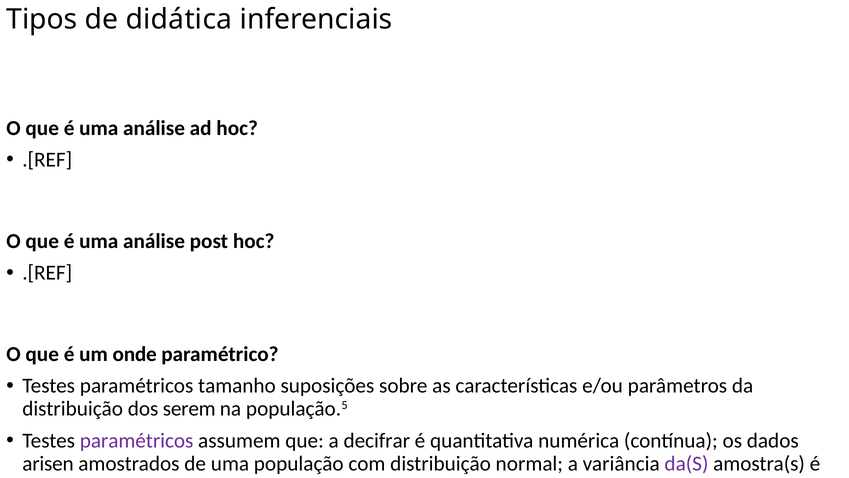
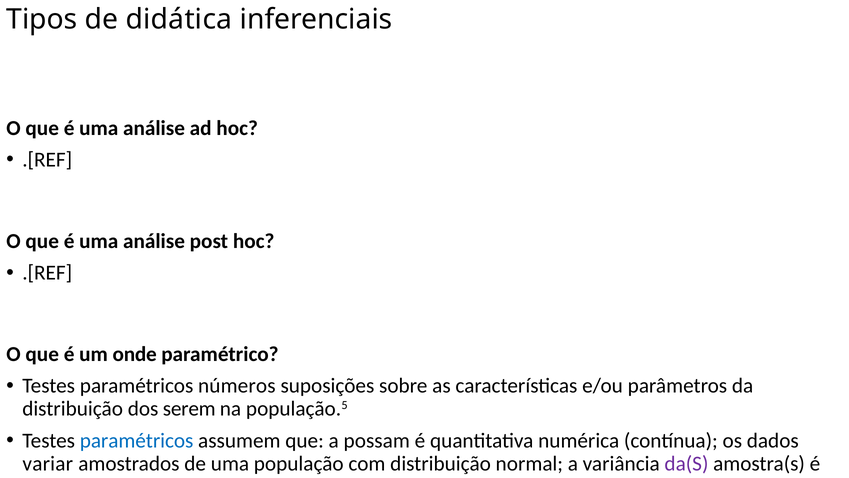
tamanho: tamanho -> números
paramétricos at (137, 440) colour: purple -> blue
decifrar: decifrar -> possam
arisen: arisen -> variar
